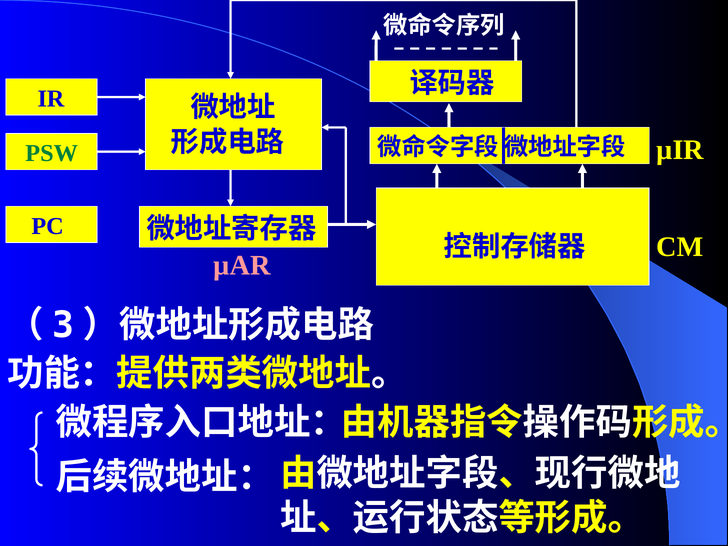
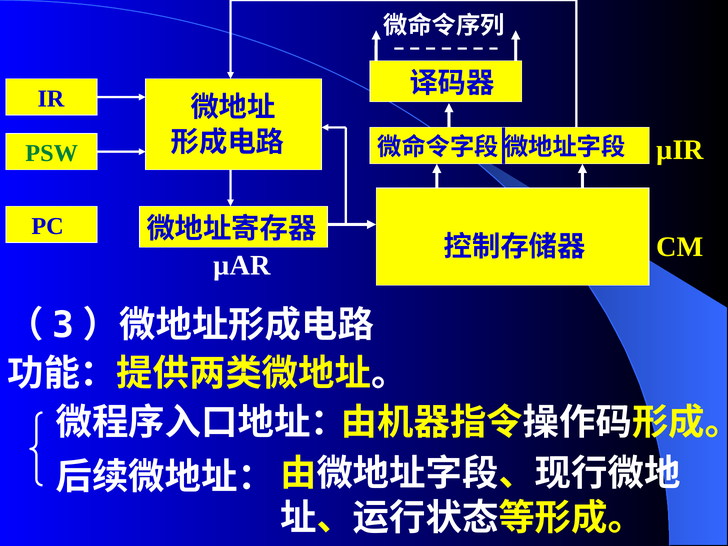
µAR colour: pink -> white
